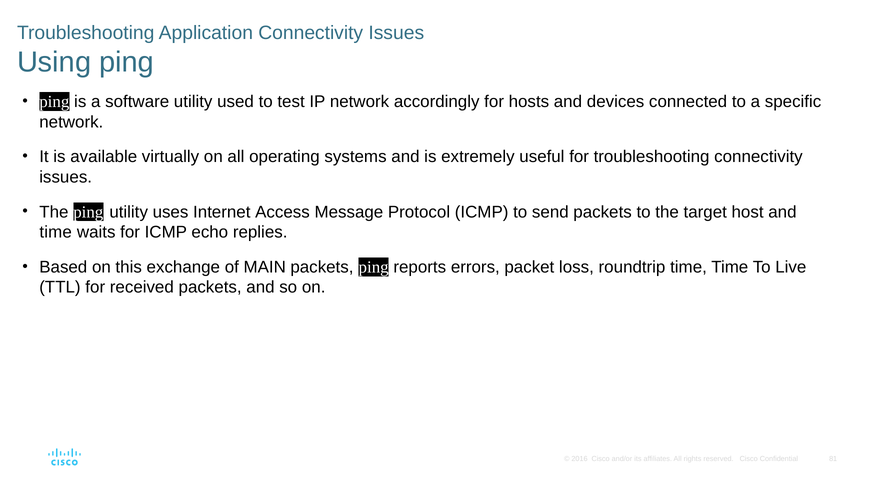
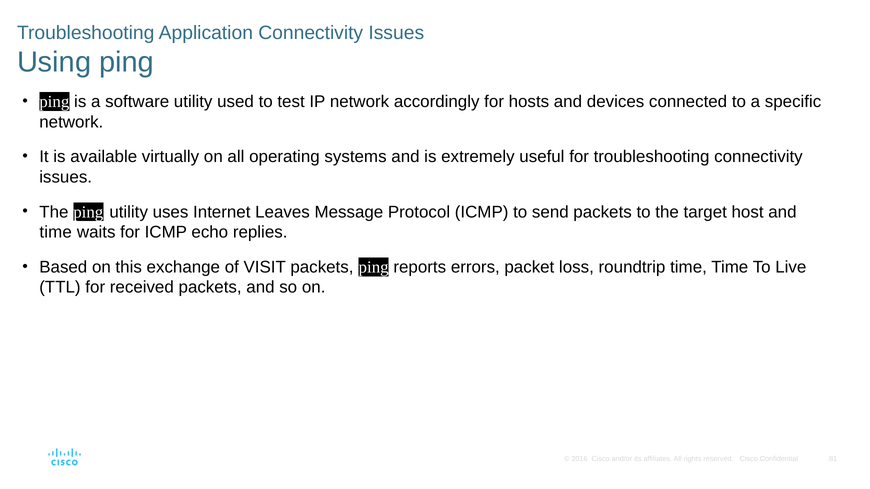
Access: Access -> Leaves
MAIN: MAIN -> VISIT
